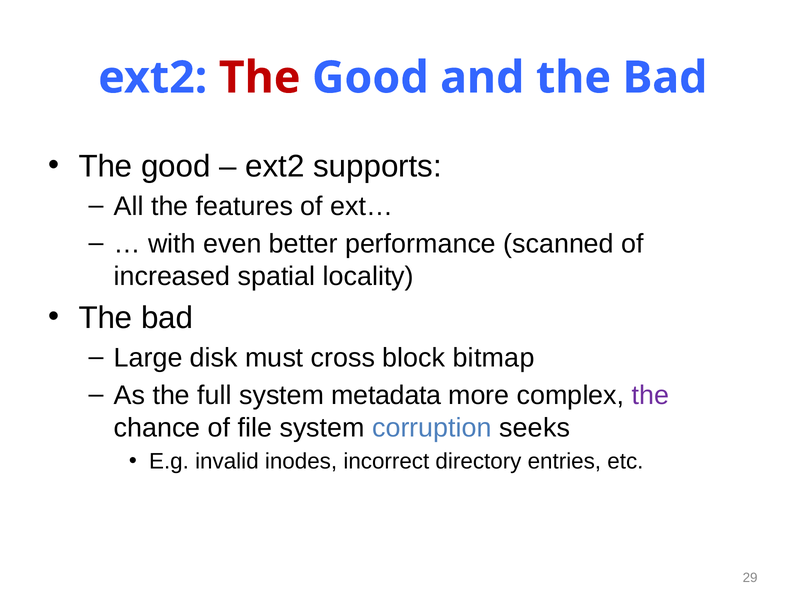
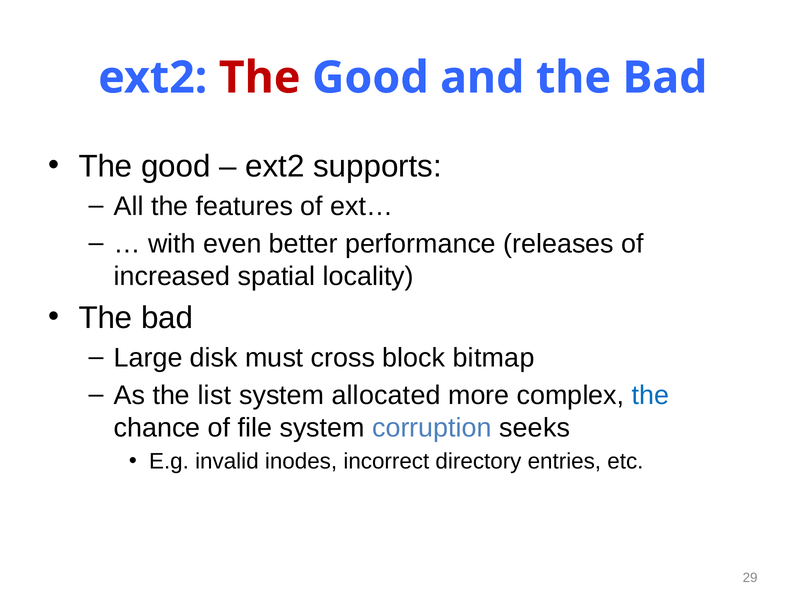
scanned: scanned -> releases
full: full -> list
metadata: metadata -> allocated
the at (650, 395) colour: purple -> blue
